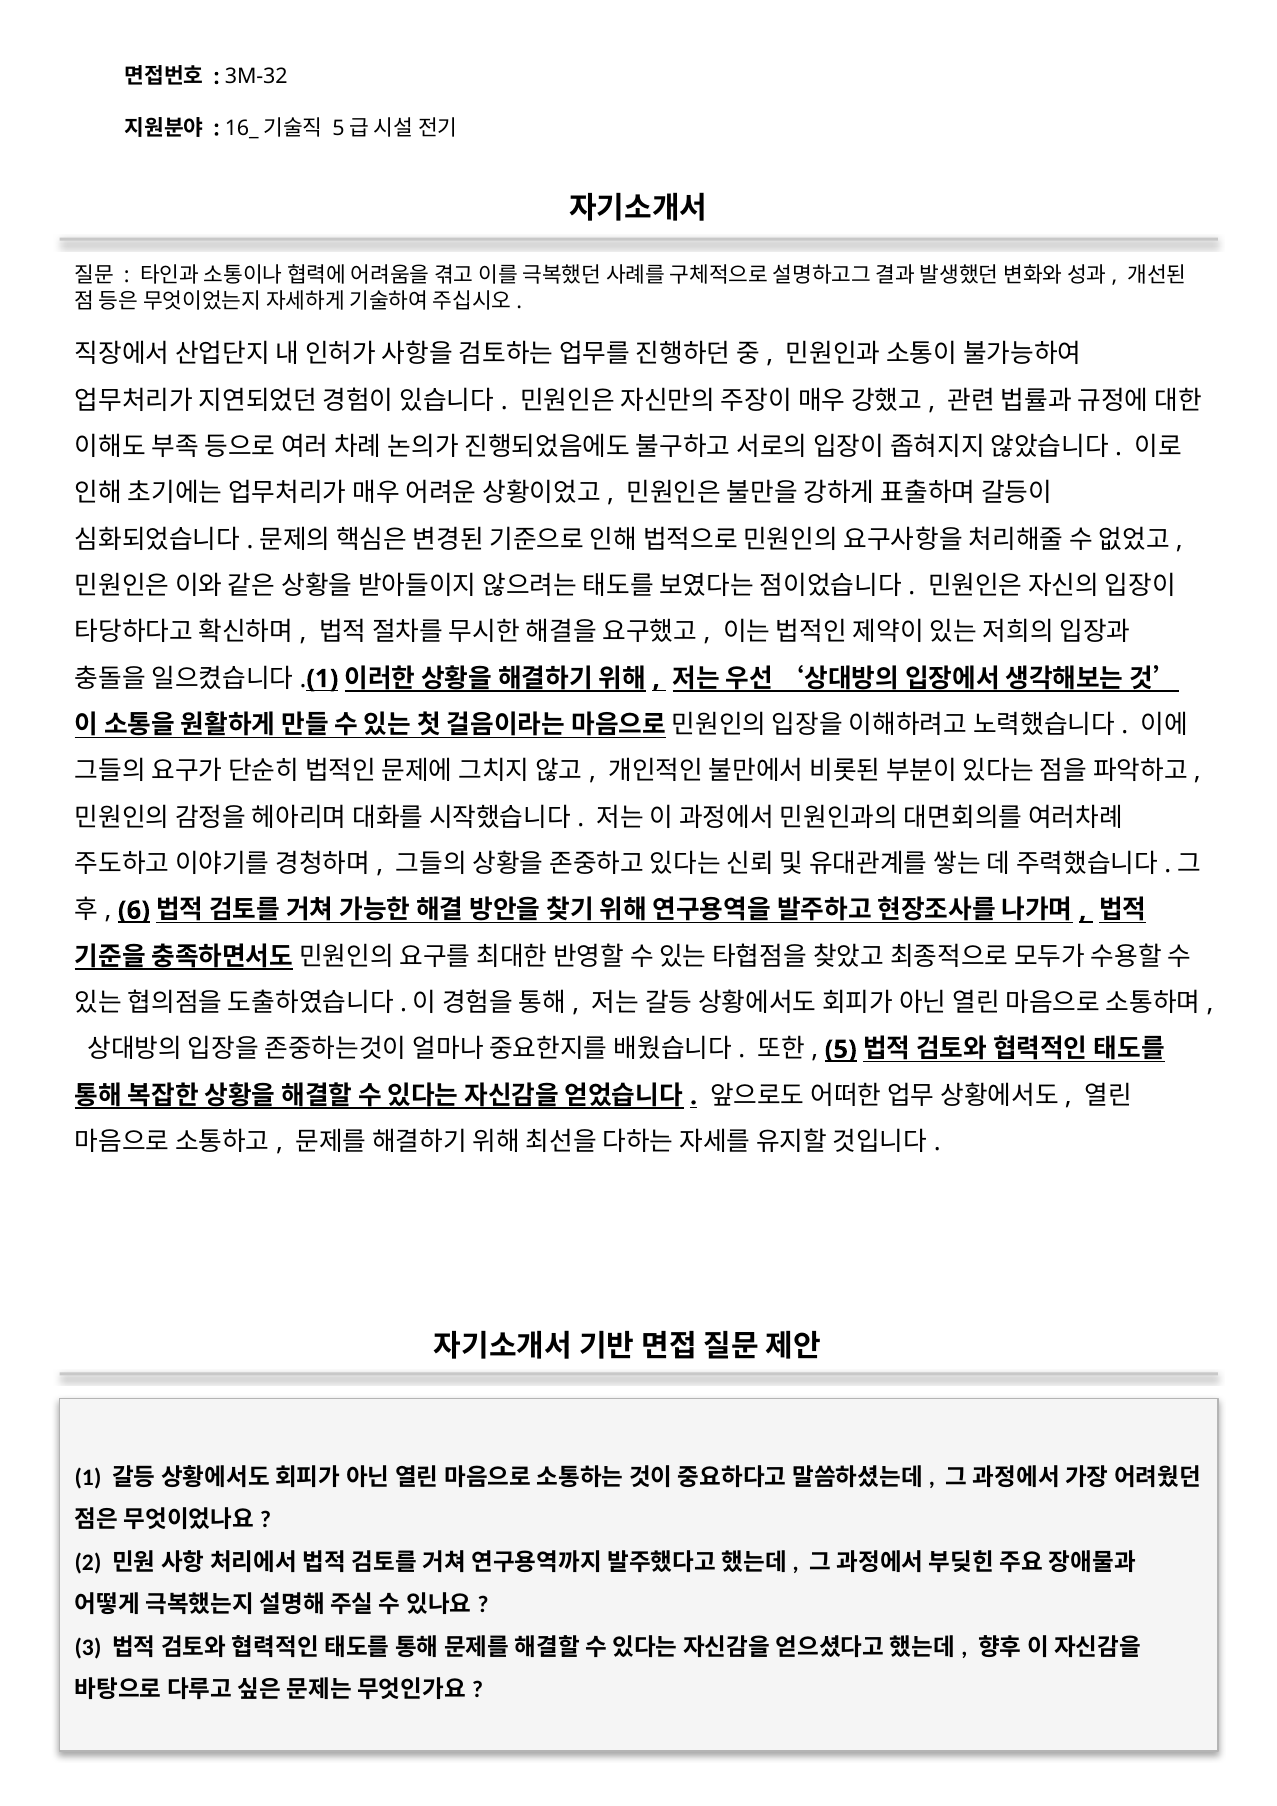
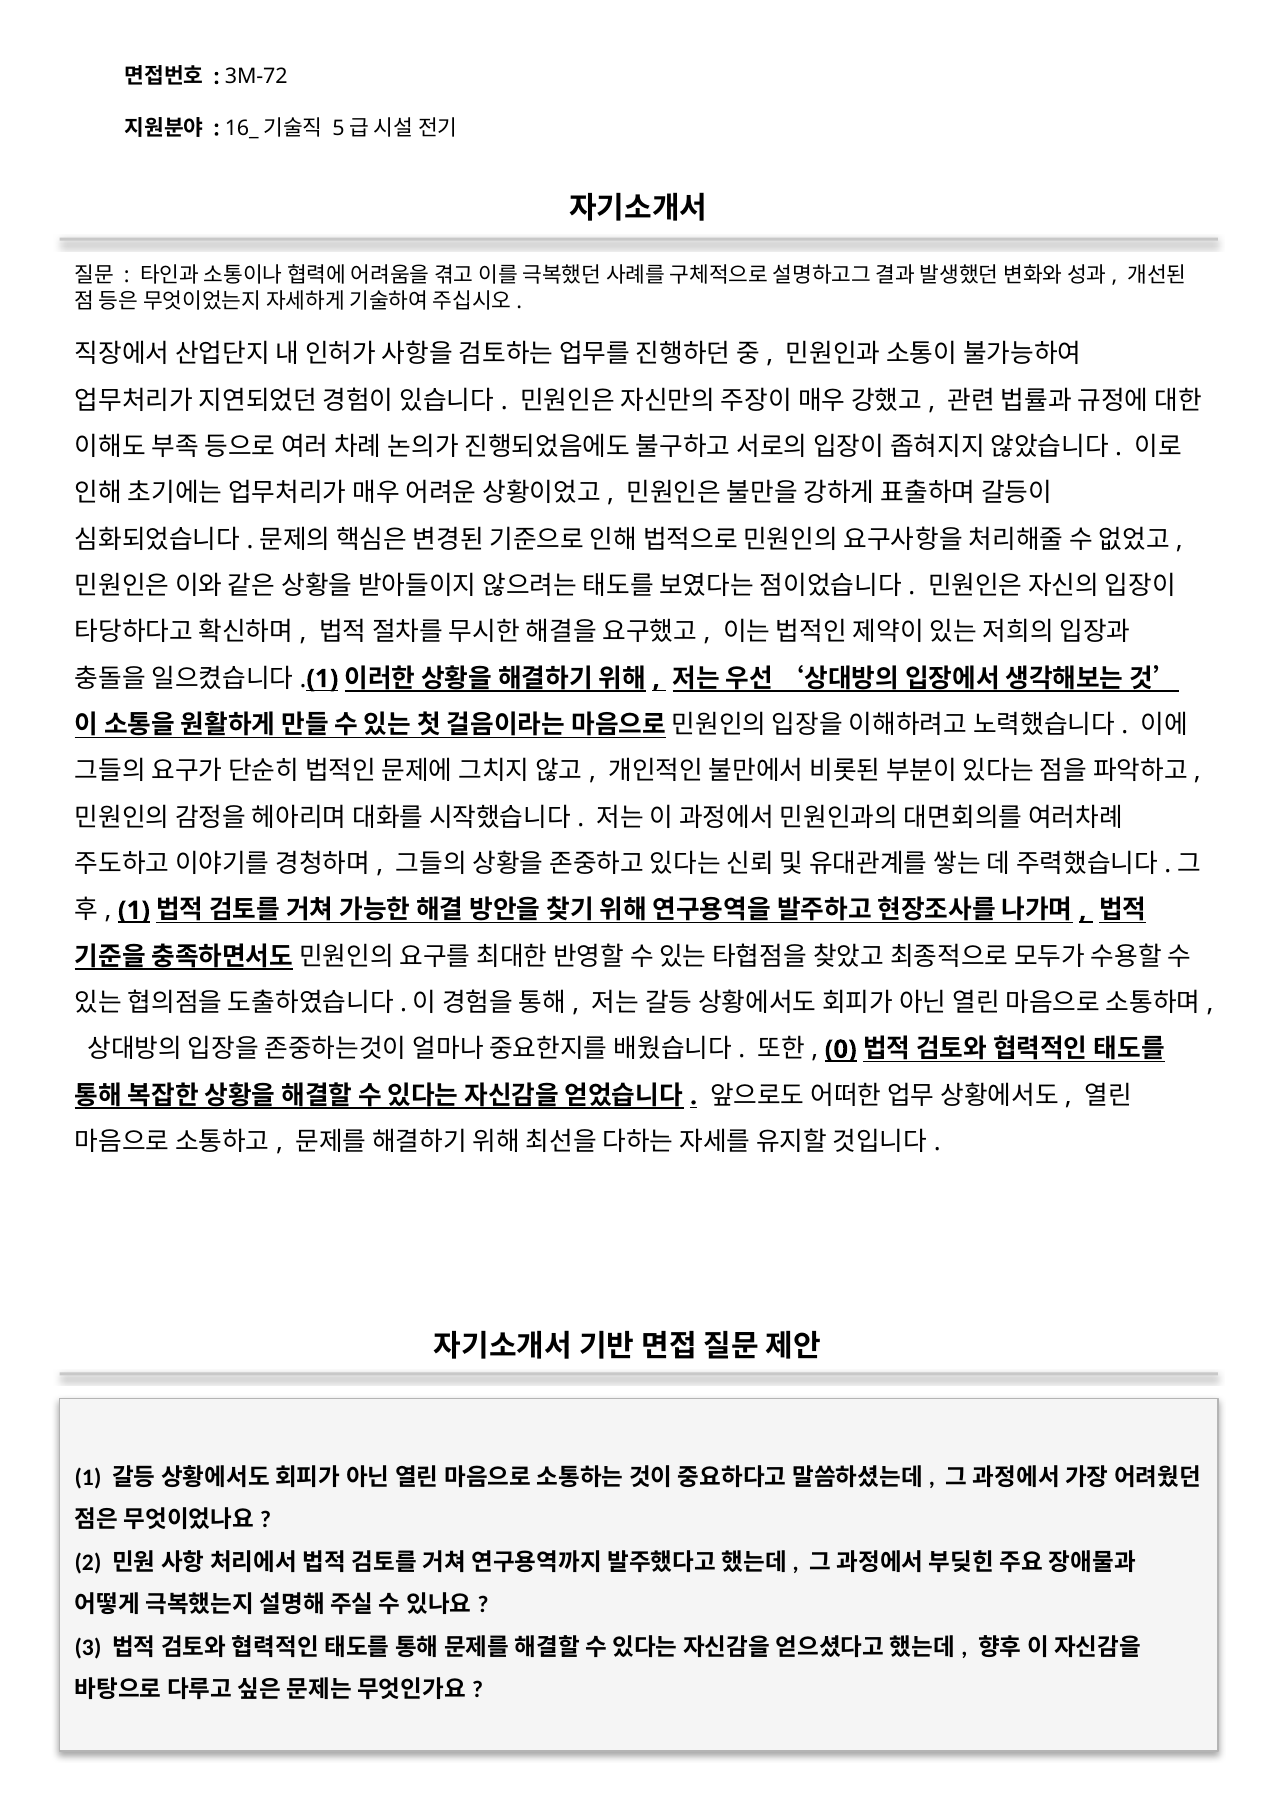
3M-32: 3M-32 -> 3M-72
6 at (134, 910): 6 -> 1
5: 5 -> 0
